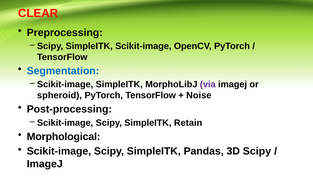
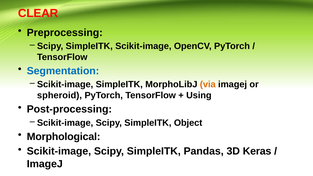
via colour: purple -> orange
Noise: Noise -> Using
Retain: Retain -> Object
3D Scipy: Scipy -> Keras
